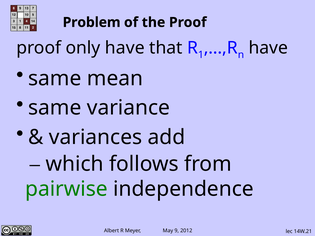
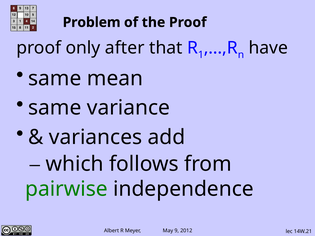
only have: have -> after
